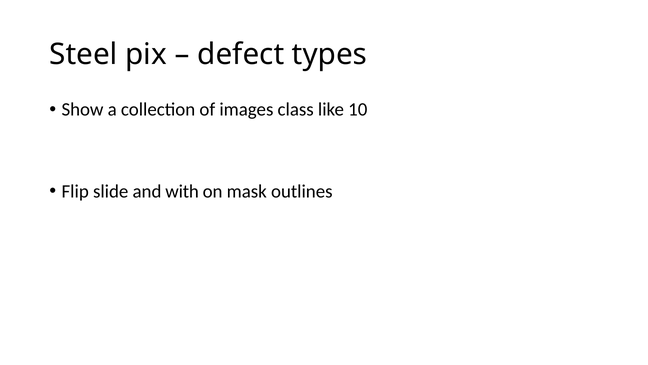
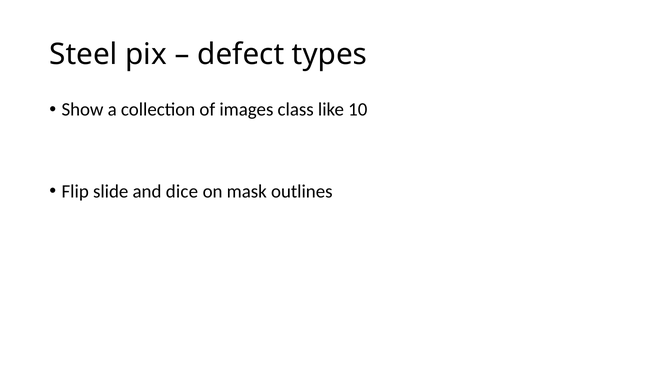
with: with -> dice
